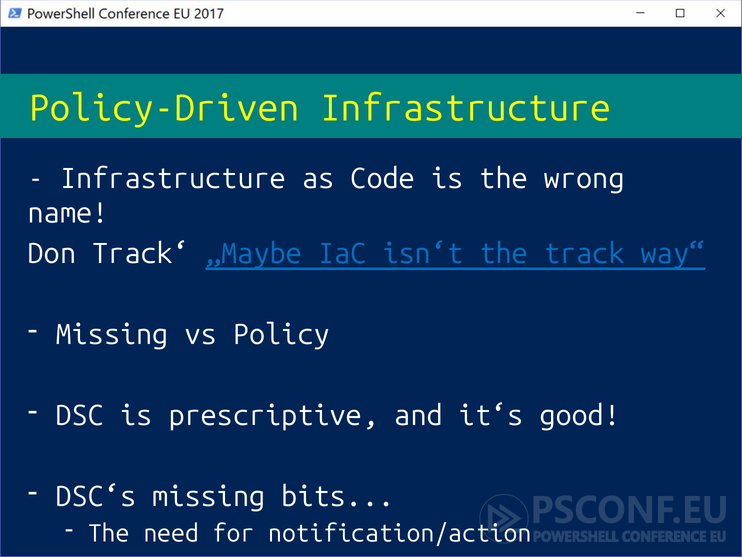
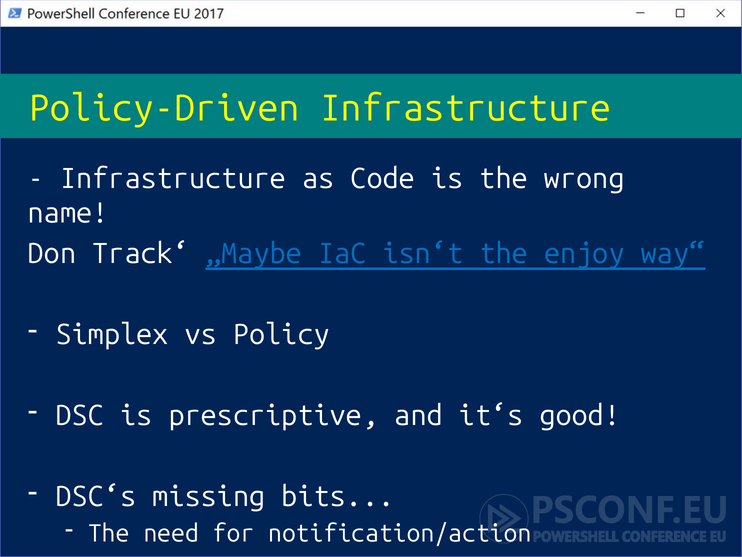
track: track -> enjoy
Missing at (112, 335): Missing -> Simplex
